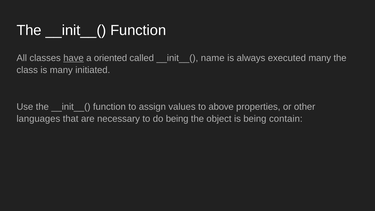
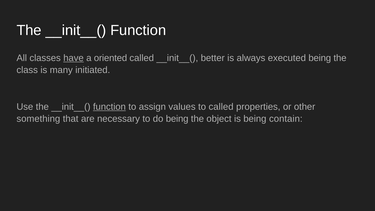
name: name -> better
executed many: many -> being
function at (109, 107) underline: none -> present
to above: above -> called
languages: languages -> something
